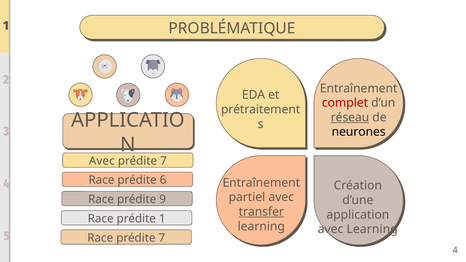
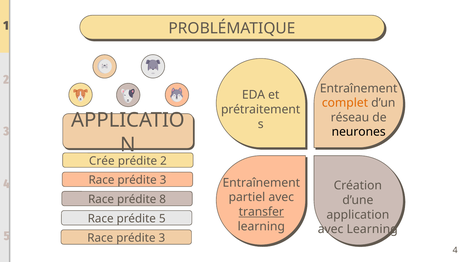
complet colour: red -> orange
réseau underline: present -> none
Avec at (102, 161): Avec -> Crée
7 at (163, 161): 7 -> 2
6 at (163, 180): 6 -> 3
9: 9 -> 8
prédite 1: 1 -> 5
7 at (162, 238): 7 -> 3
